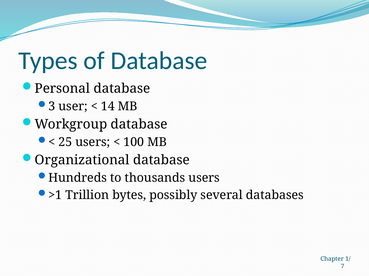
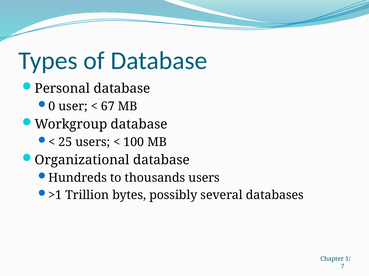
3: 3 -> 0
14: 14 -> 67
